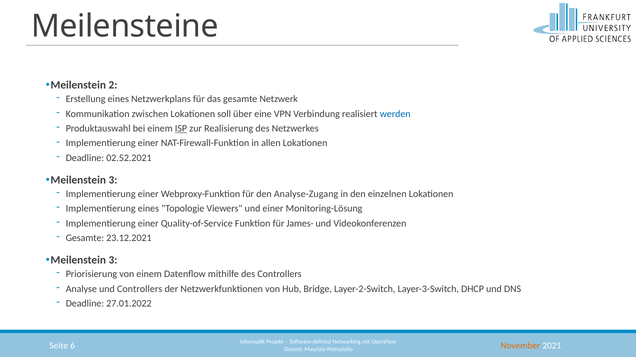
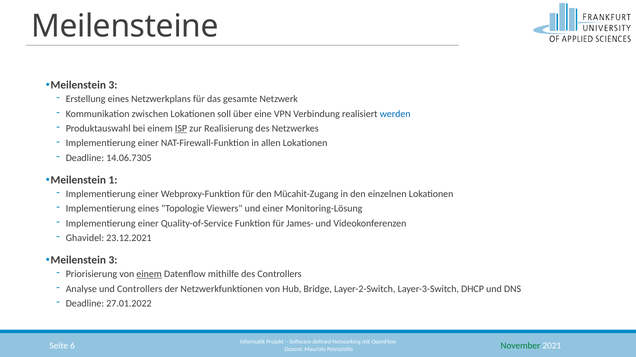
2 at (113, 85): 2 -> 3
02.52.2021: 02.52.2021 -> 14.06.7305
3 at (113, 180): 3 -> 1
Analyse-Zugang: Analyse-Zugang -> Mücahit-Zugang
Gesamte at (85, 239): Gesamte -> Ghavidel
einem at (149, 275) underline: none -> present
November colour: orange -> green
